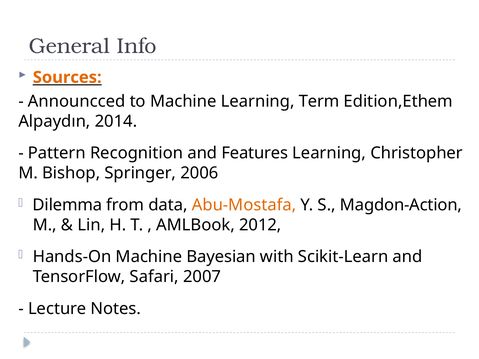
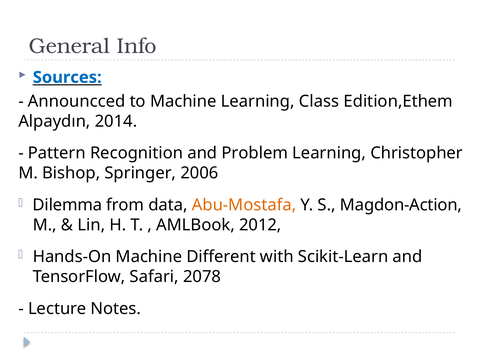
Sources colour: orange -> blue
Term: Term -> Class
Features: Features -> Problem
Bayesian: Bayesian -> Different
2007: 2007 -> 2078
